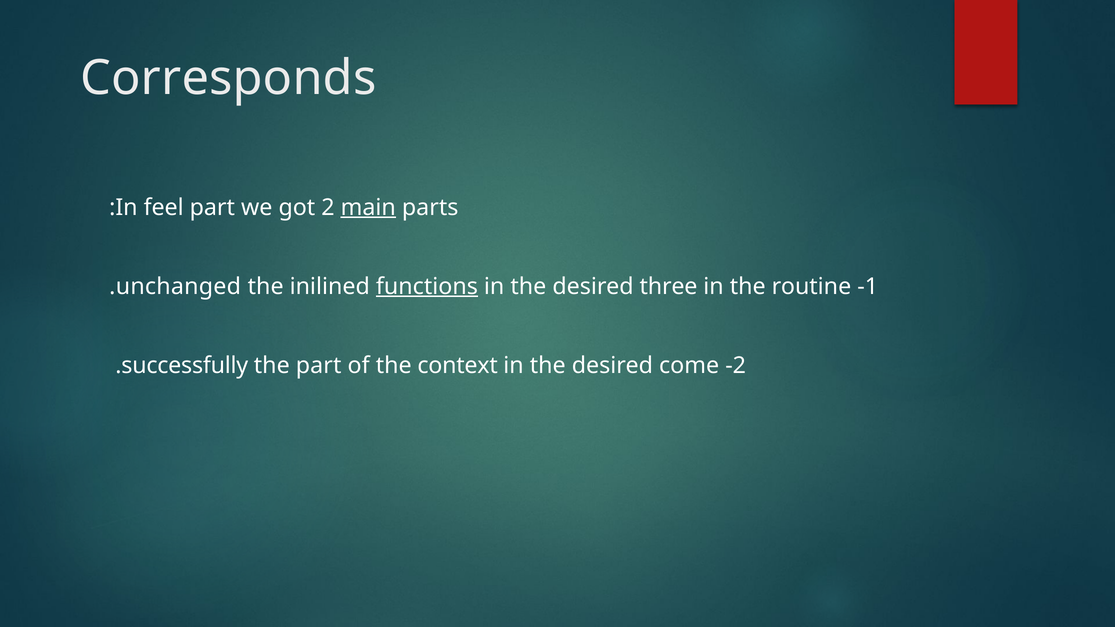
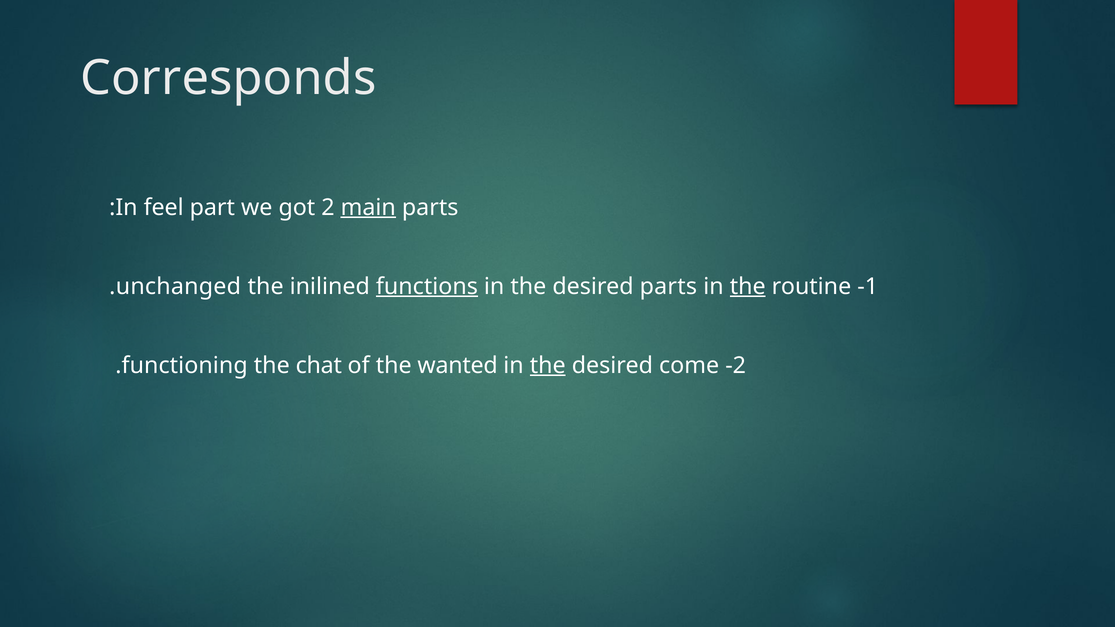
desired three: three -> parts
the at (748, 287) underline: none -> present
successfully: successfully -> functioning
the part: part -> chat
context: context -> wanted
the at (548, 366) underline: none -> present
